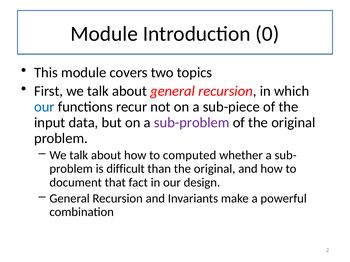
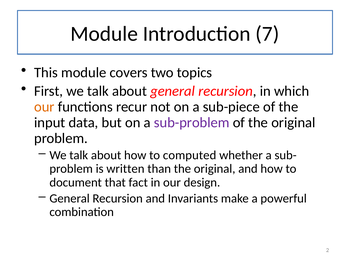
0: 0 -> 7
our at (44, 107) colour: blue -> orange
difficult: difficult -> written
